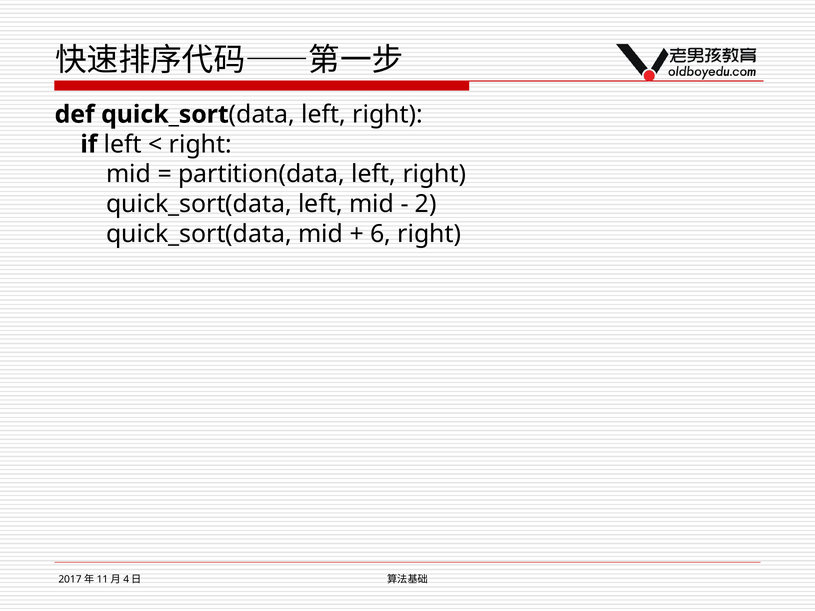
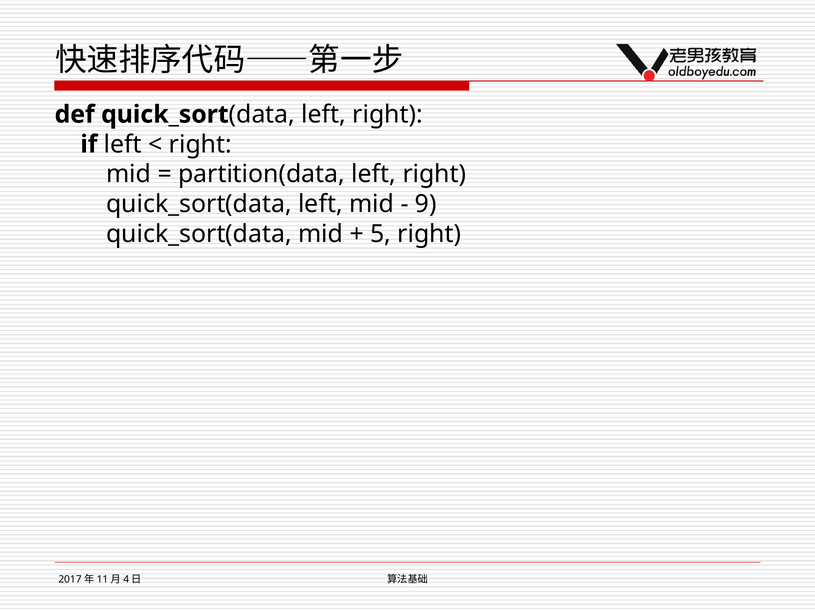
2: 2 -> 9
6: 6 -> 5
